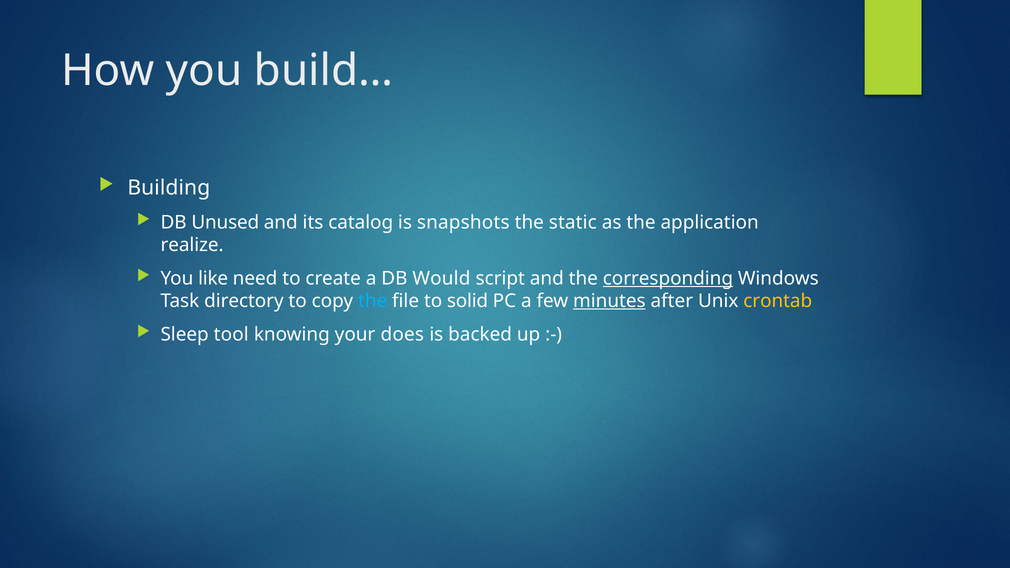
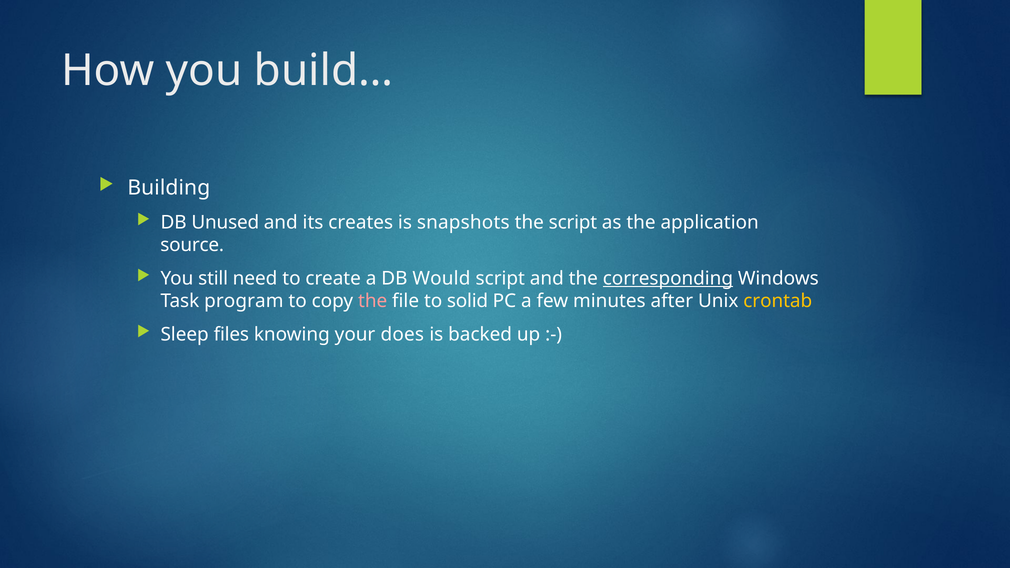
catalog: catalog -> creates
the static: static -> script
realize: realize -> source
like: like -> still
directory: directory -> program
the at (373, 301) colour: light blue -> pink
minutes underline: present -> none
tool: tool -> files
